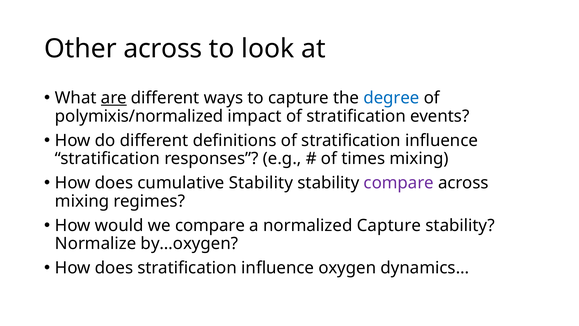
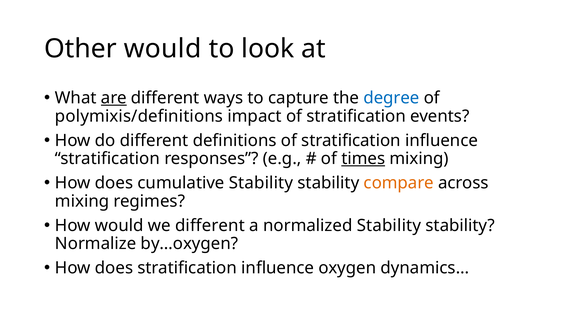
Other across: across -> would
polymixis/normalized: polymixis/normalized -> polymixis/definitions
times underline: none -> present
compare at (399, 183) colour: purple -> orange
we compare: compare -> different
normalized Capture: Capture -> Stability
